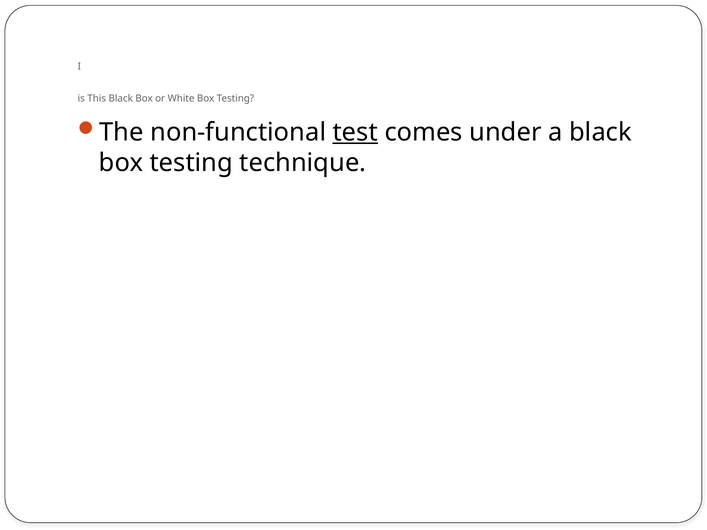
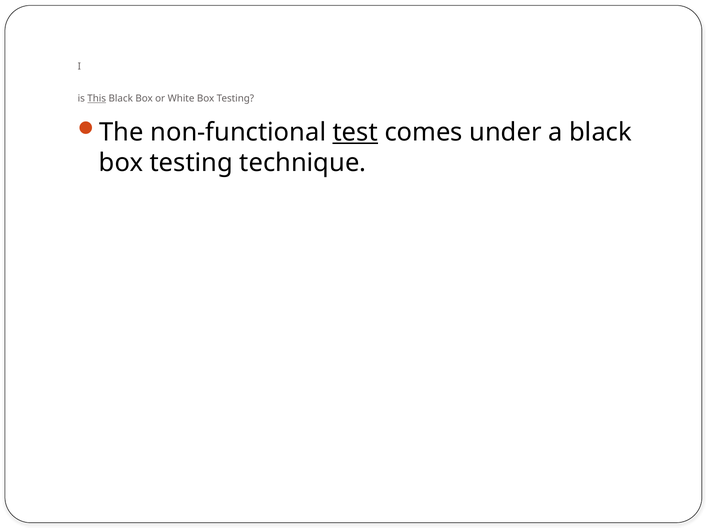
This underline: none -> present
